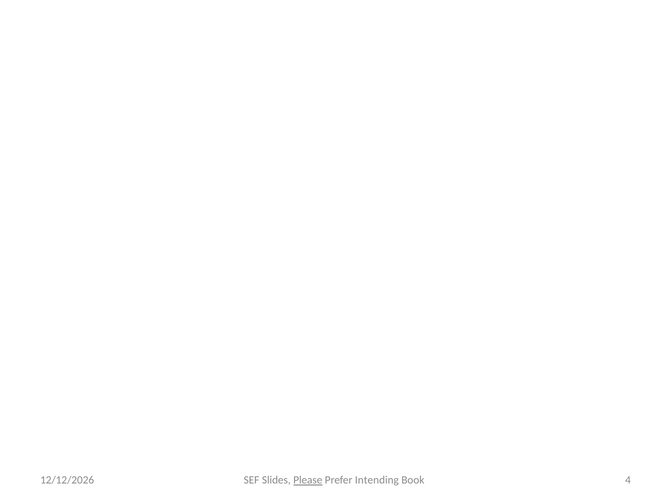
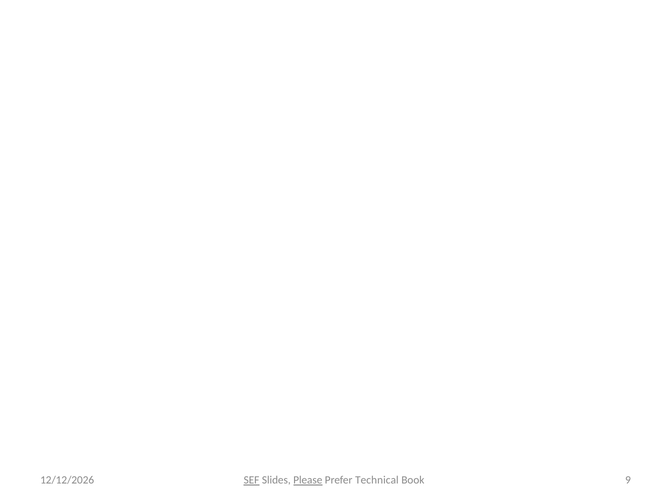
SEF underline: none -> present
Intending: Intending -> Technical
4: 4 -> 9
